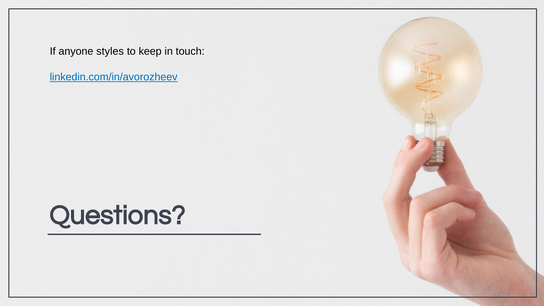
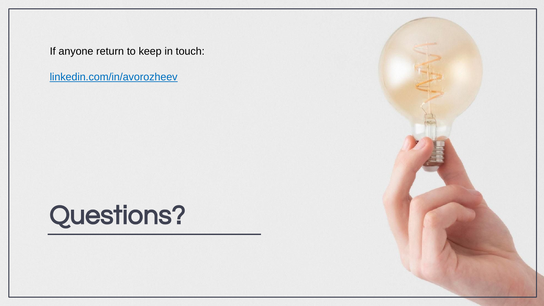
styles: styles -> return
